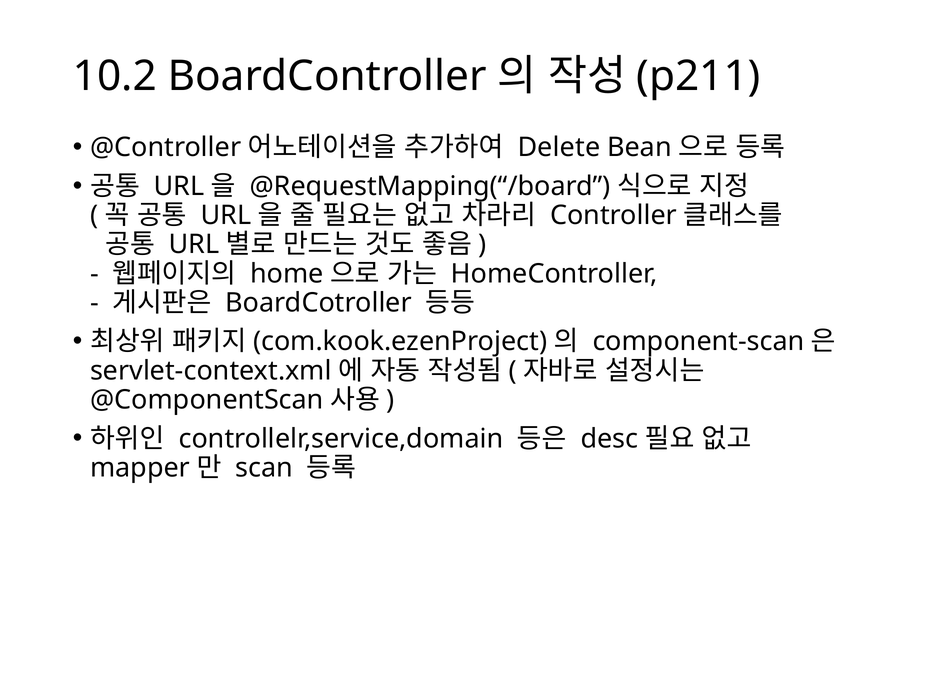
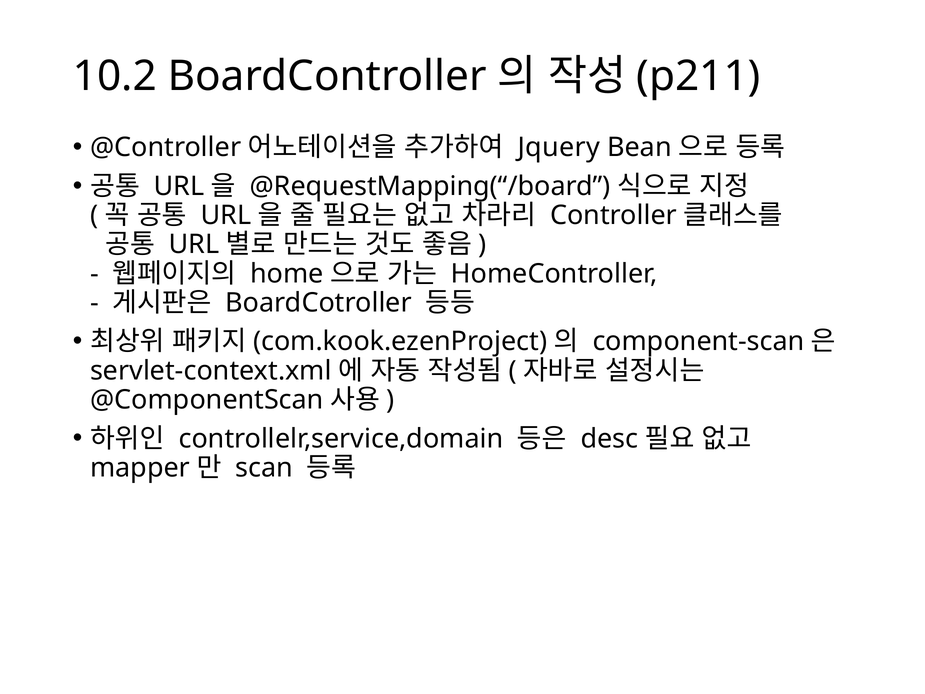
Delete: Delete -> Jquery
